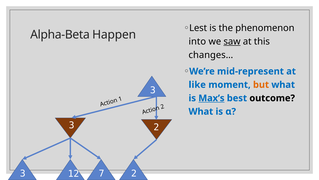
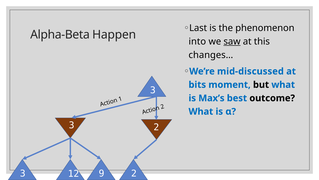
Lest: Lest -> Last
mid-represent: mid-represent -> mid-discussed
like: like -> bits
but colour: orange -> black
Max’s underline: present -> none
7: 7 -> 9
